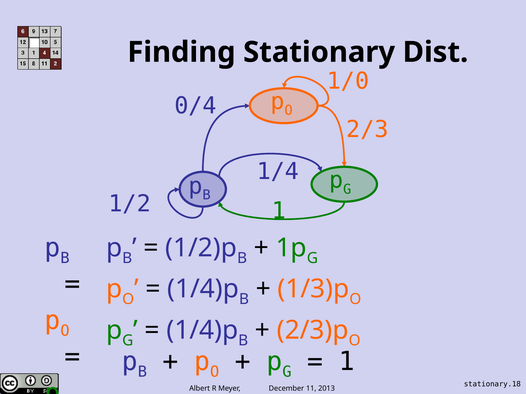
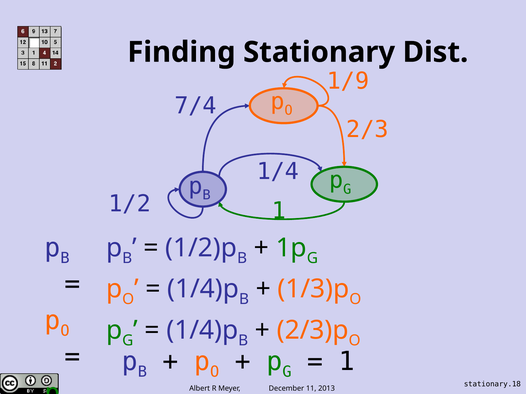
1/0: 1/0 -> 1/9
0/4: 0/4 -> 7/4
